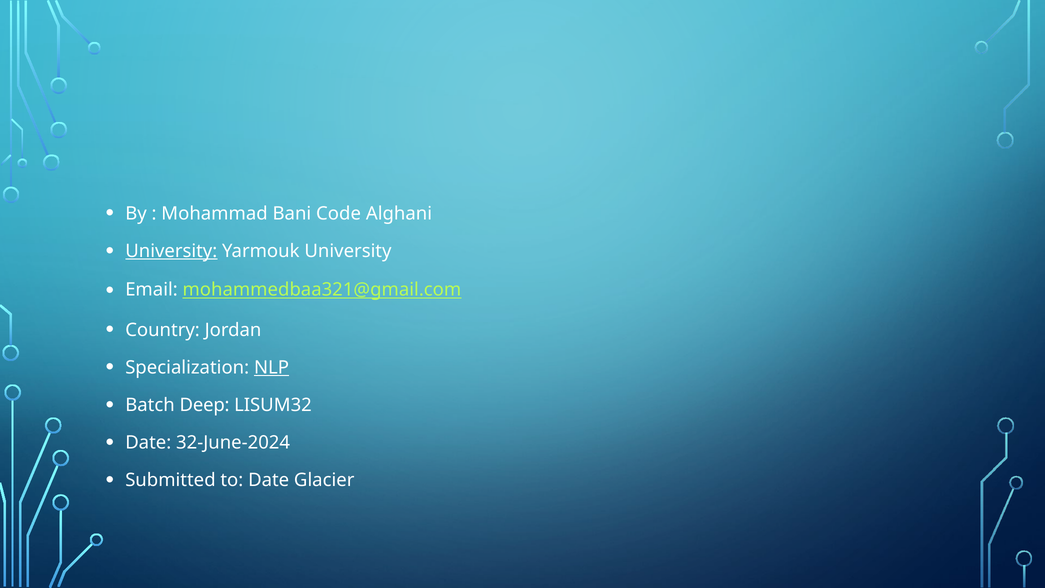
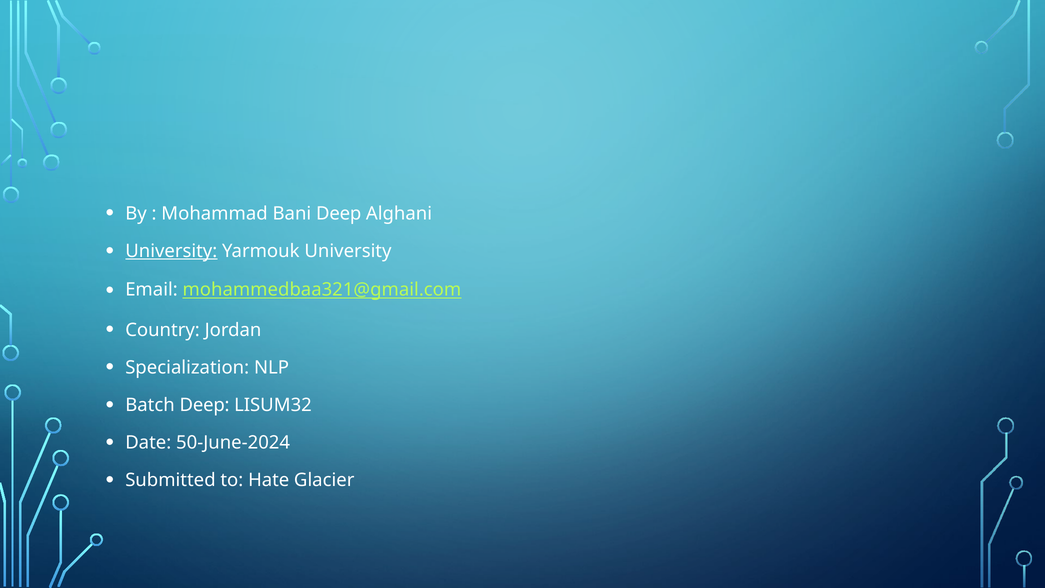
Bani Code: Code -> Deep
NLP underline: present -> none
32-June-2024: 32-June-2024 -> 50-June-2024
to Date: Date -> Hate
